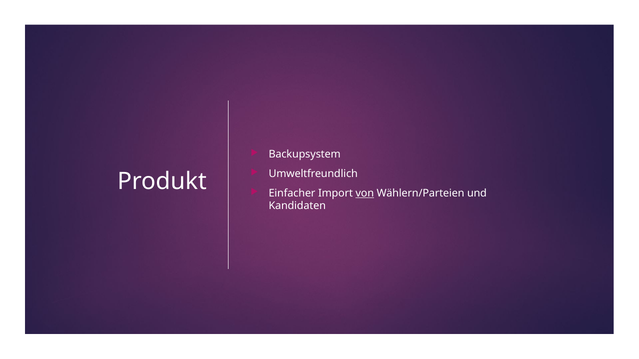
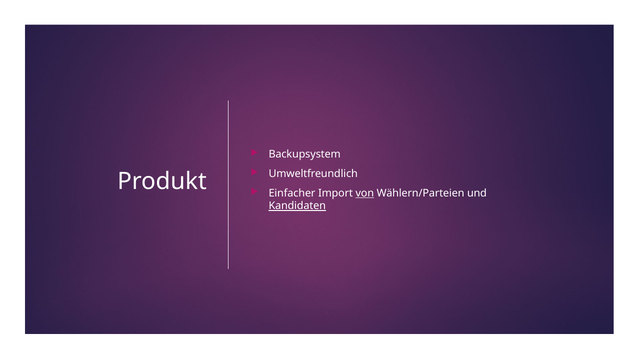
Kandidaten underline: none -> present
